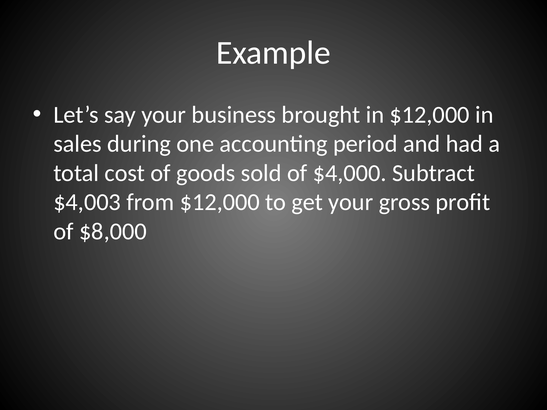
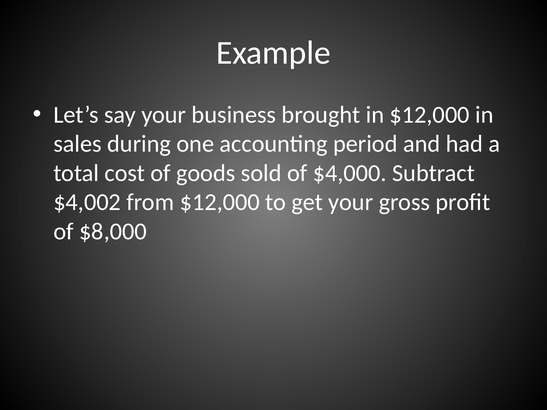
$4,003: $4,003 -> $4,002
